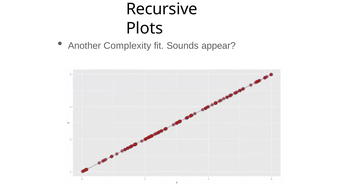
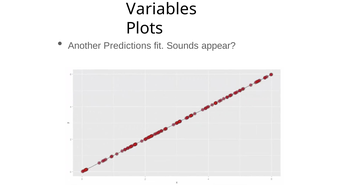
Recursive: Recursive -> Variables
Complexity: Complexity -> Predictions
